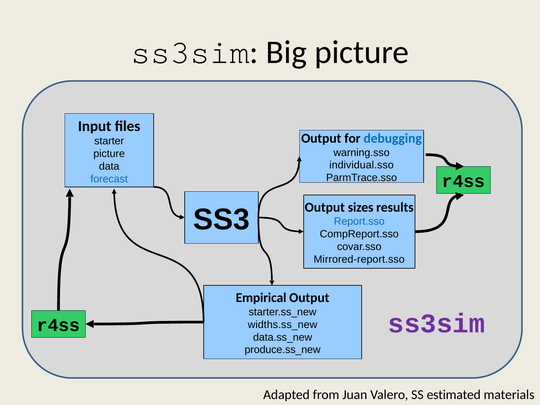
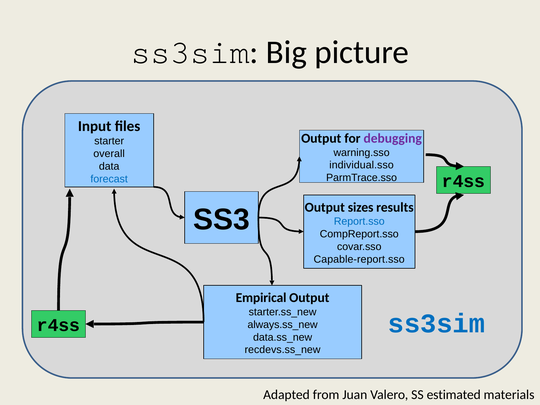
debugging colour: blue -> purple
picture at (109, 154): picture -> overall
Mirrored-report.sso: Mirrored-report.sso -> Capable-report.sso
ss3sim at (436, 324) colour: purple -> blue
widths.ss_new: widths.ss_new -> always.ss_new
produce.ss_new: produce.ss_new -> recdevs.ss_new
